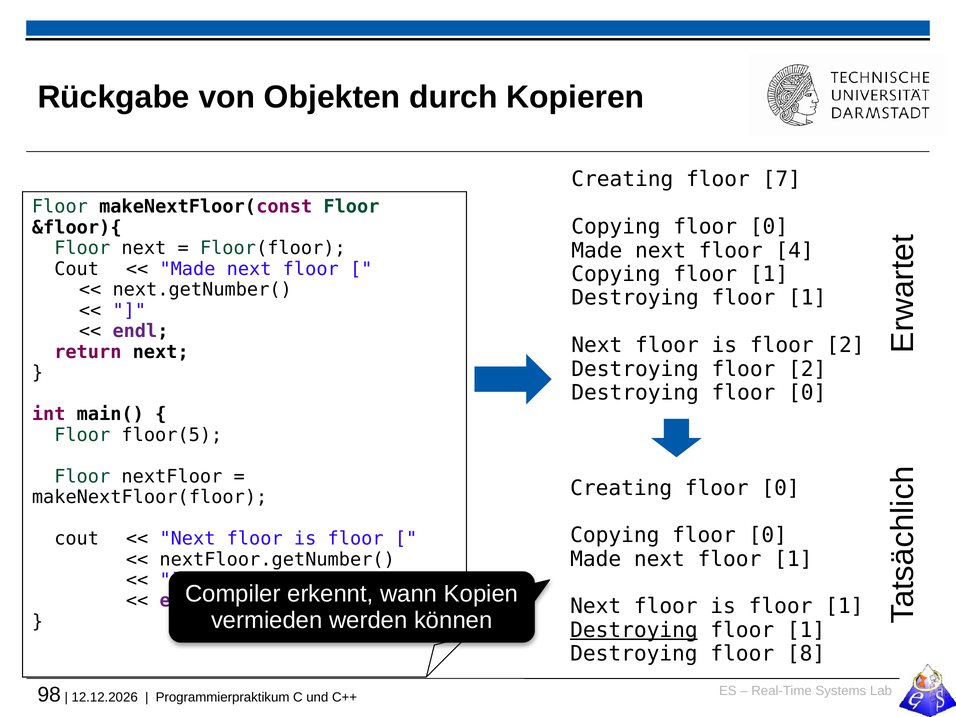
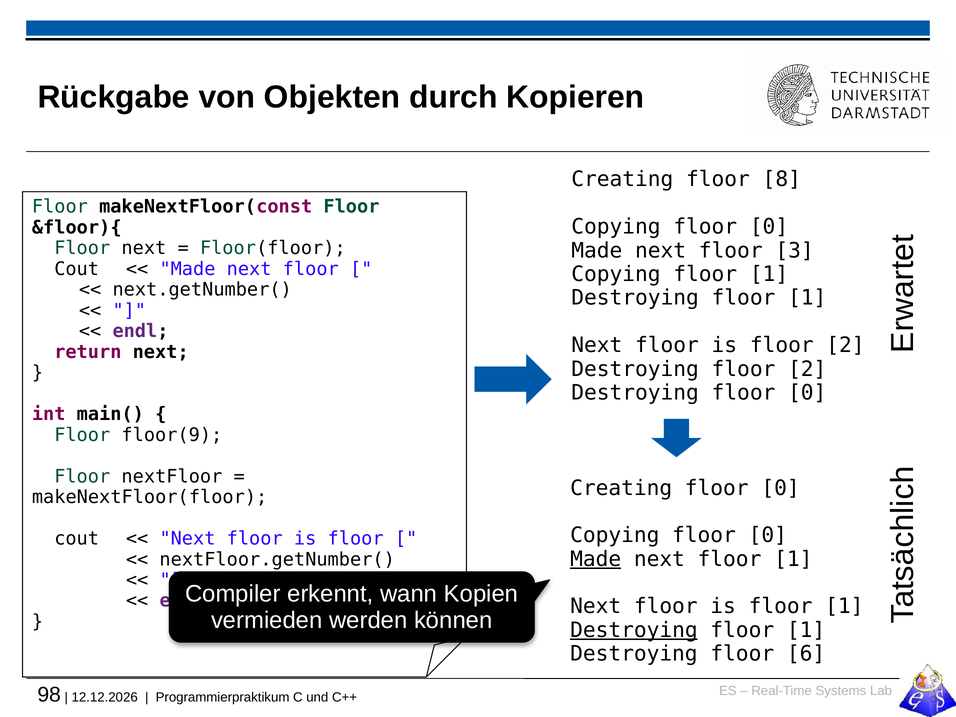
7: 7 -> 8
4: 4 -> 3
floor(5: floor(5 -> floor(9
Made at (596, 559) underline: none -> present
8: 8 -> 6
